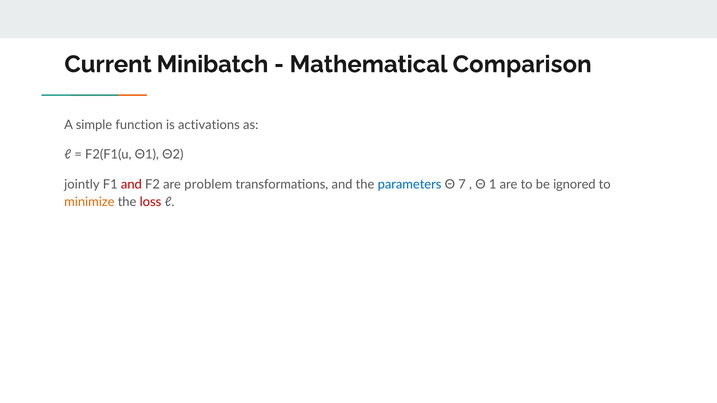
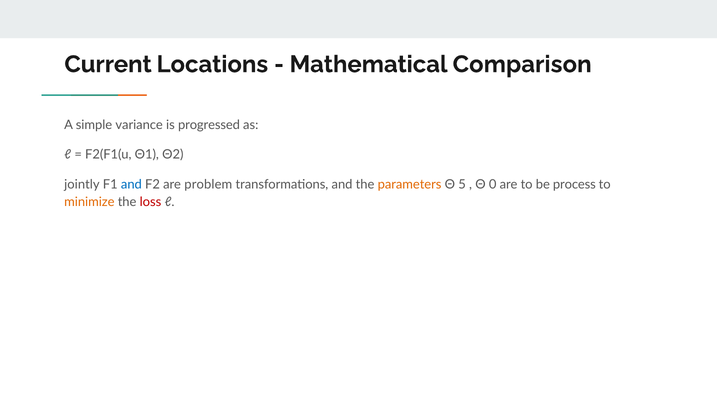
Minibatch: Minibatch -> Locations
function: function -> variance
activations: activations -> progressed
and at (131, 184) colour: red -> blue
parameters colour: blue -> orange
7: 7 -> 5
1: 1 -> 0
ignored: ignored -> process
